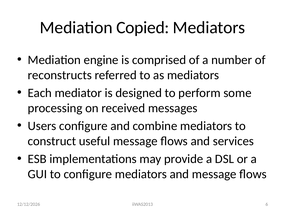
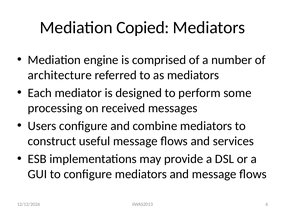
reconstructs: reconstructs -> architecture
